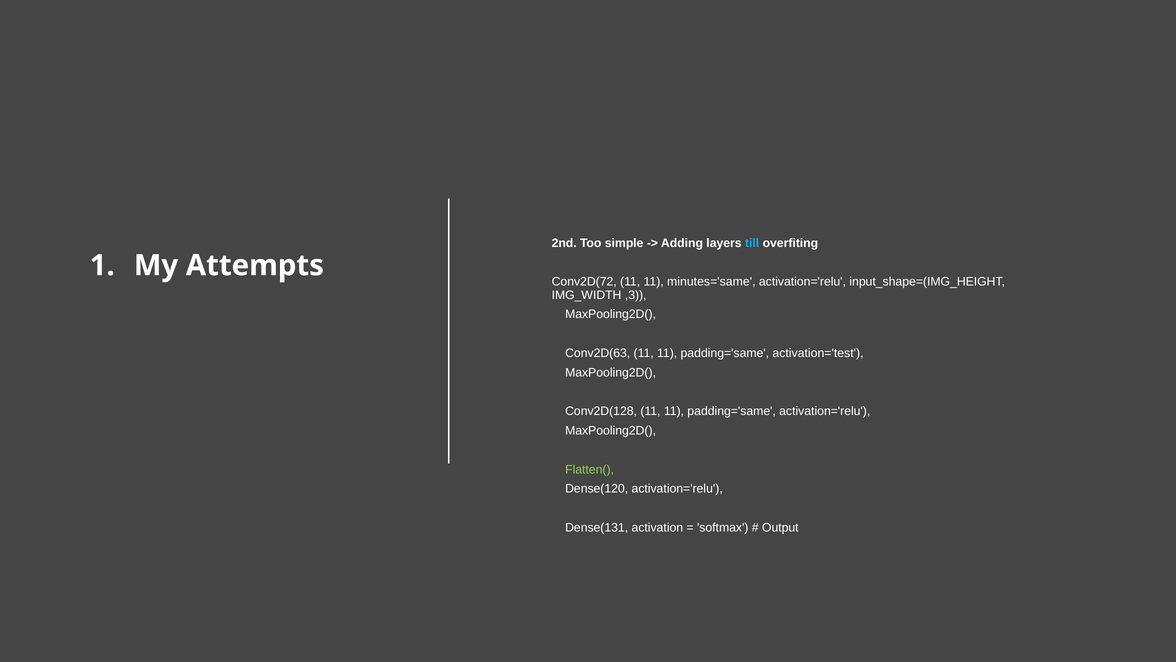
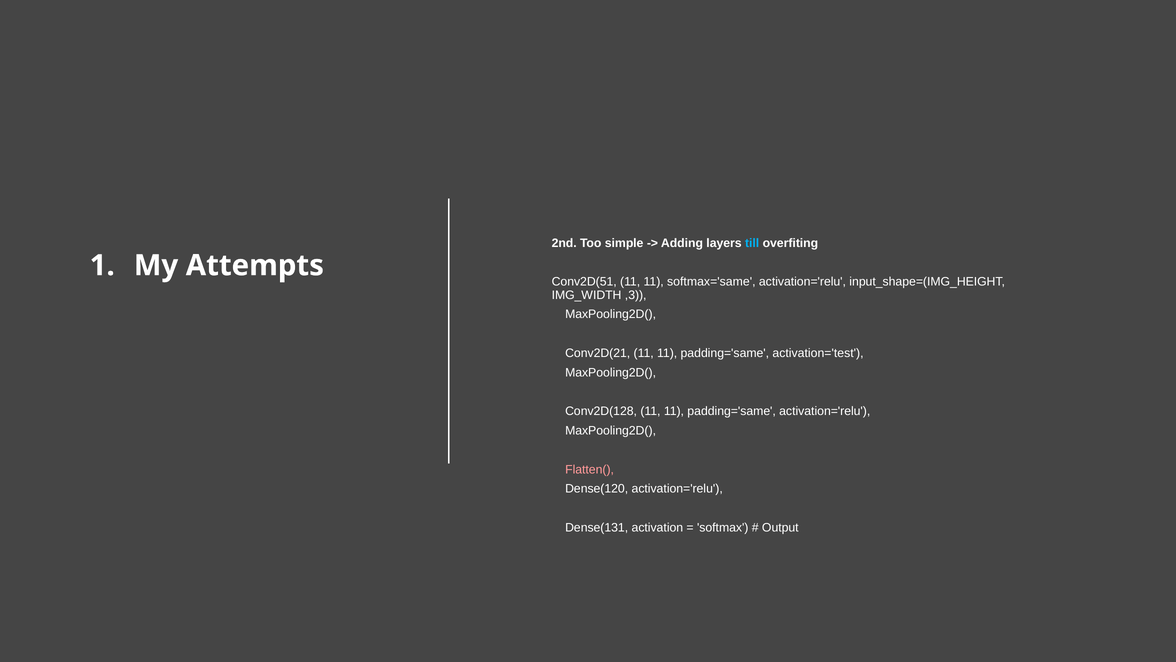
Conv2D(72: Conv2D(72 -> Conv2D(51
minutes='same: minutes='same -> softmax='same
Conv2D(63: Conv2D(63 -> Conv2D(21
Flatten( colour: light green -> pink
